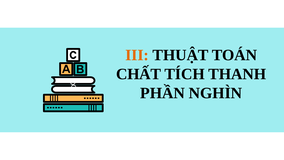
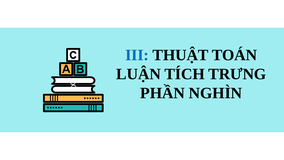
III colour: orange -> blue
CHẤT: CHẤT -> LUẬN
THANH: THANH -> TRƯNG
